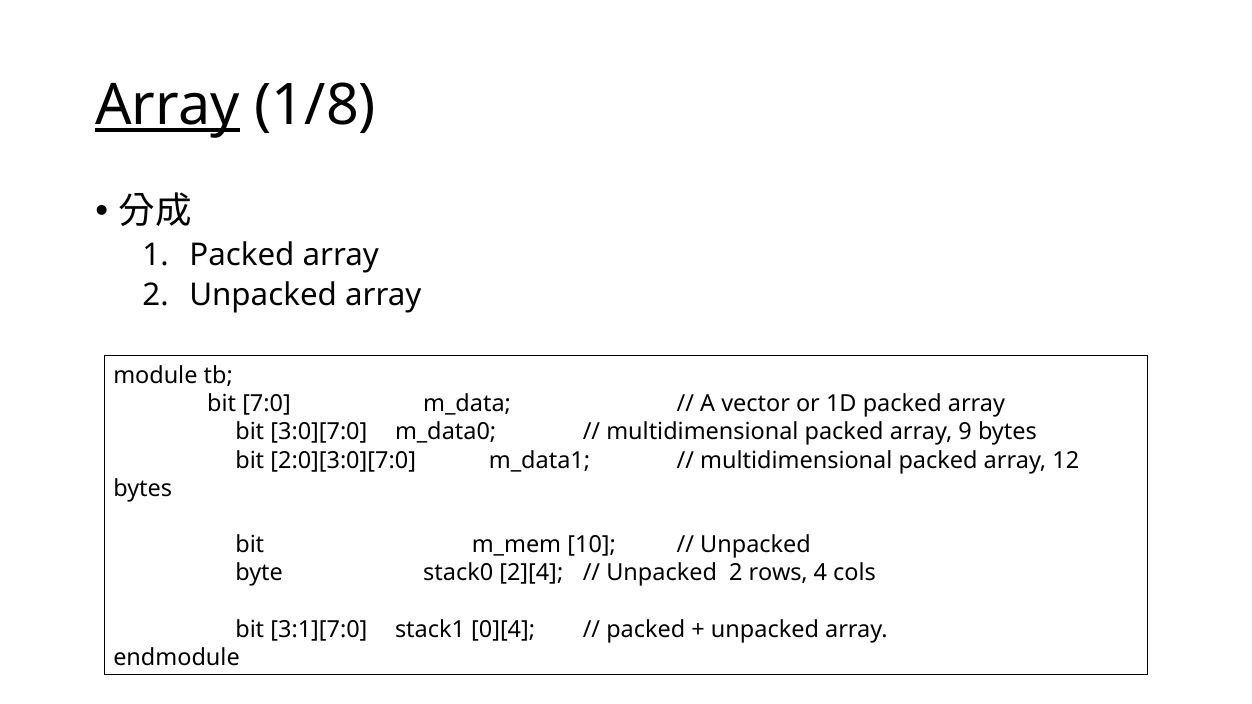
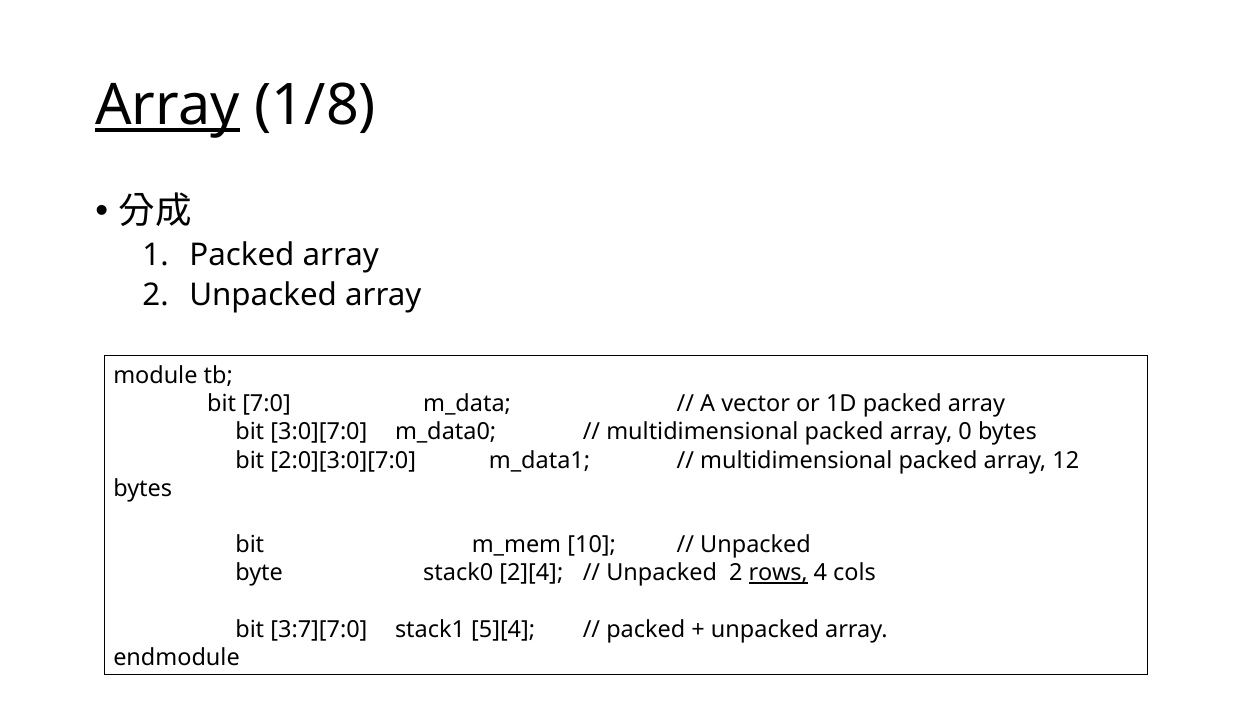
9: 9 -> 0
rows underline: none -> present
3:1][7:0: 3:1][7:0 -> 3:7][7:0
0][4: 0][4 -> 5][4
